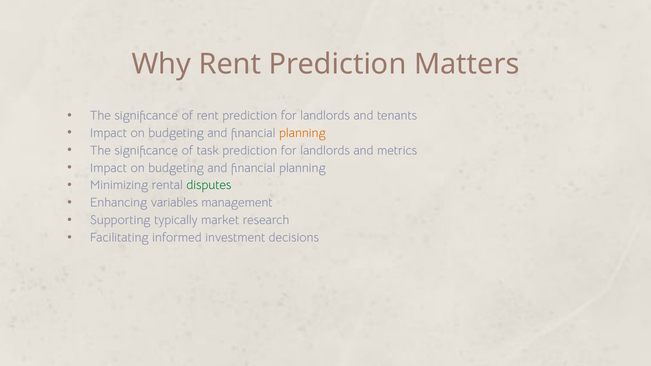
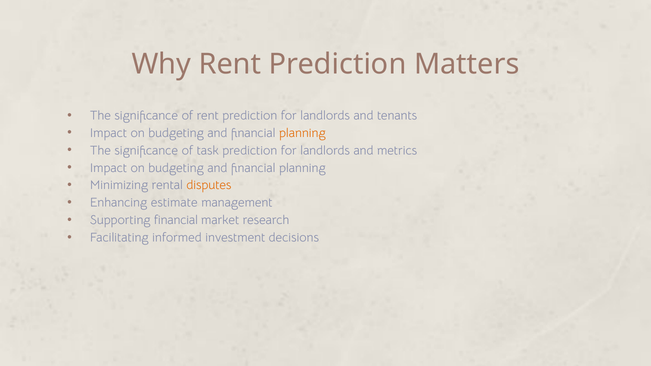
disputes colour: green -> orange
variables: variables -> estimate
Supporting typically: typically -> financial
